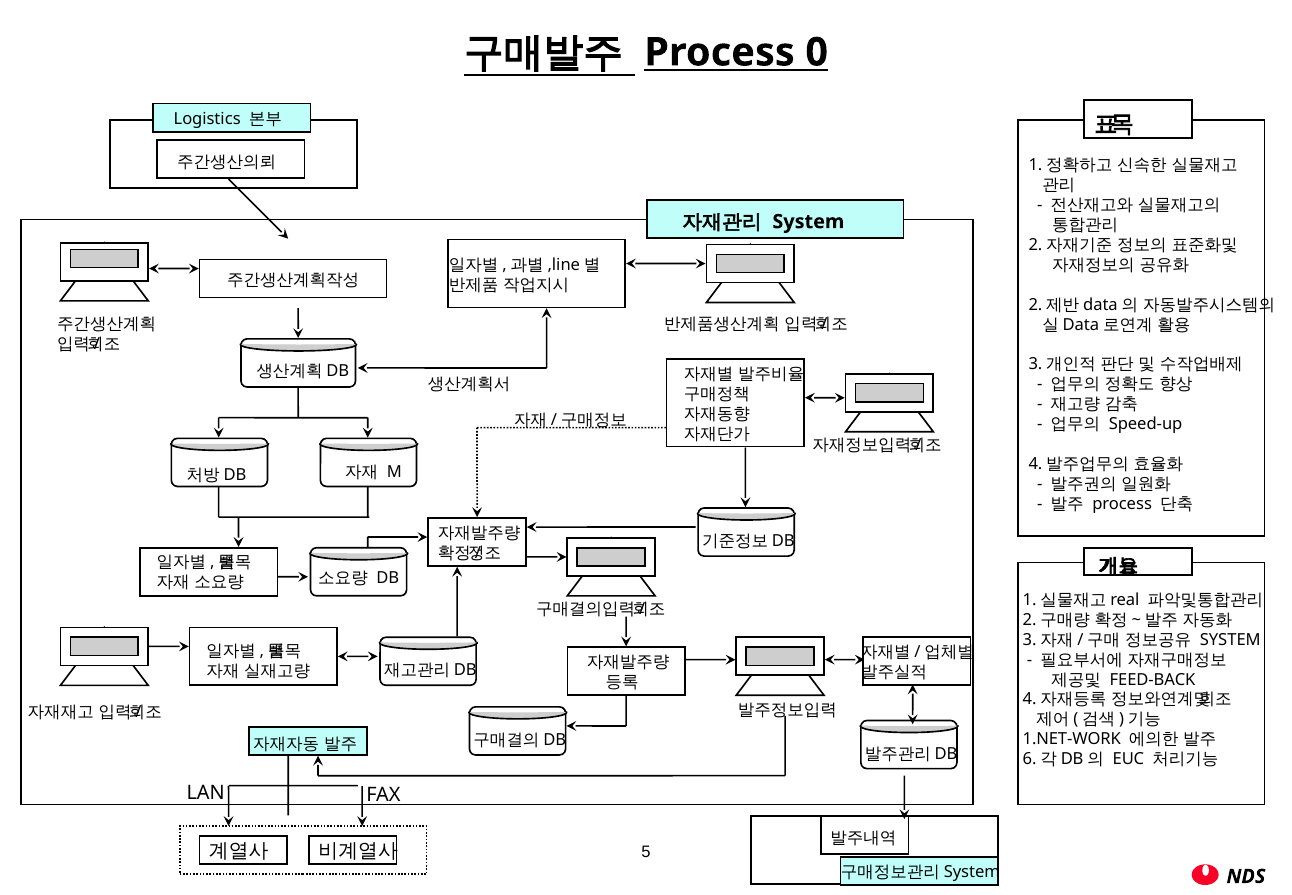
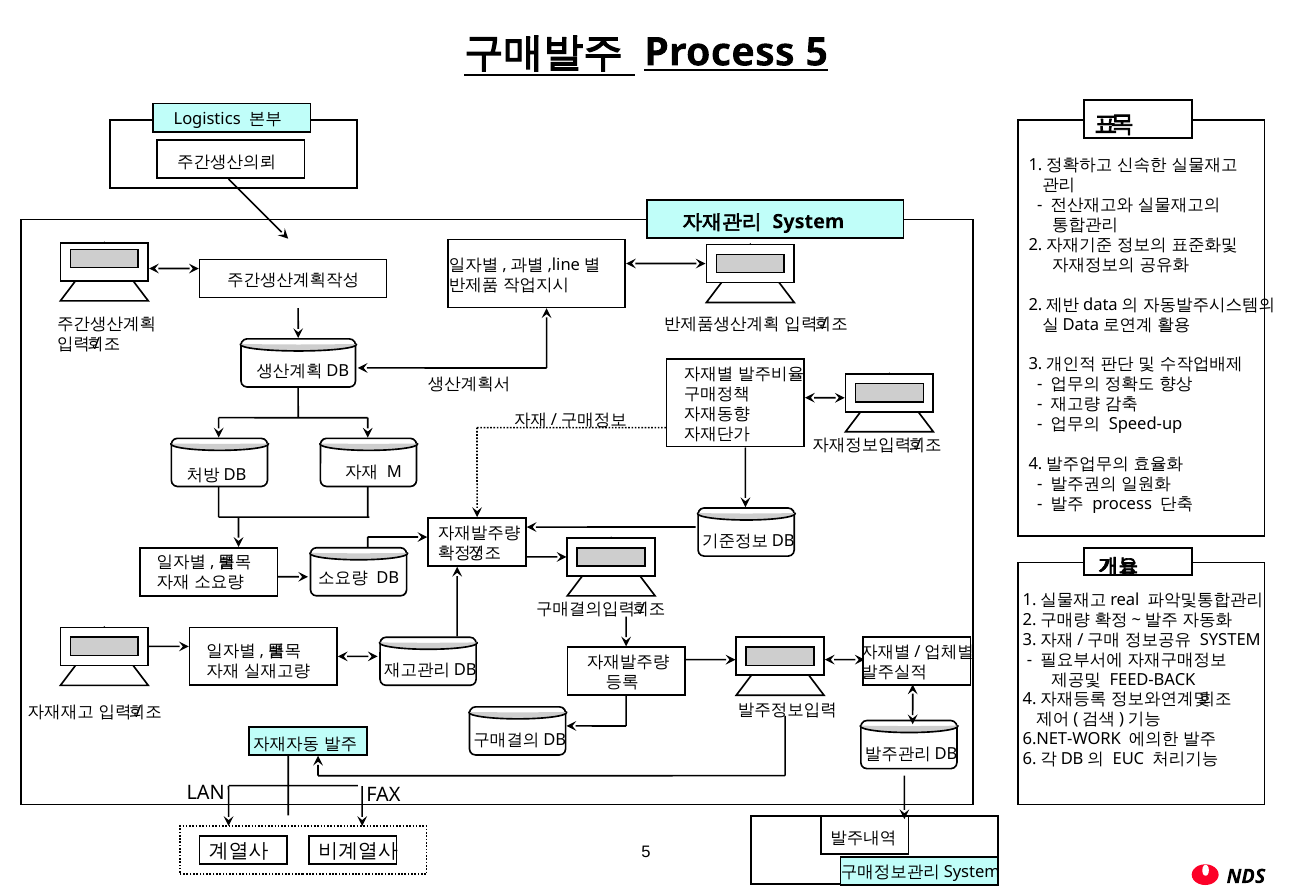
Process 0: 0 -> 5
1.NET-WORK: 1.NET-WORK -> 6.NET-WORK
